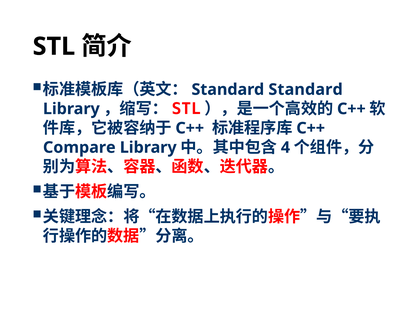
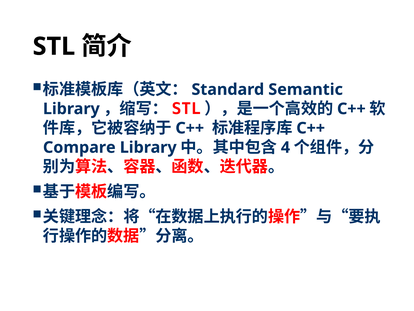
Standard Standard: Standard -> Semantic
